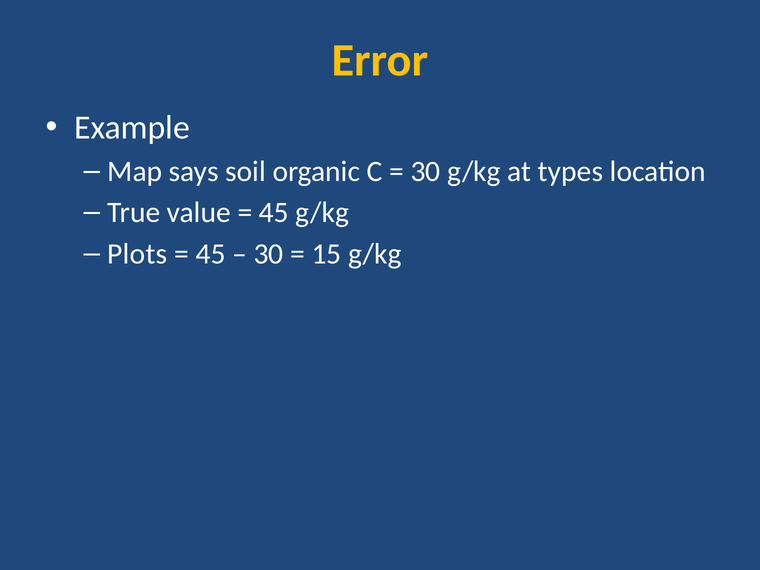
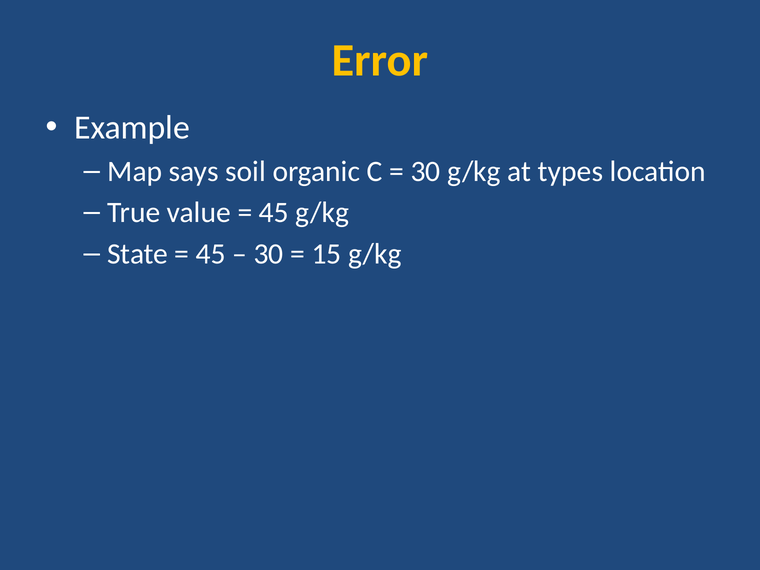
Plots: Plots -> State
